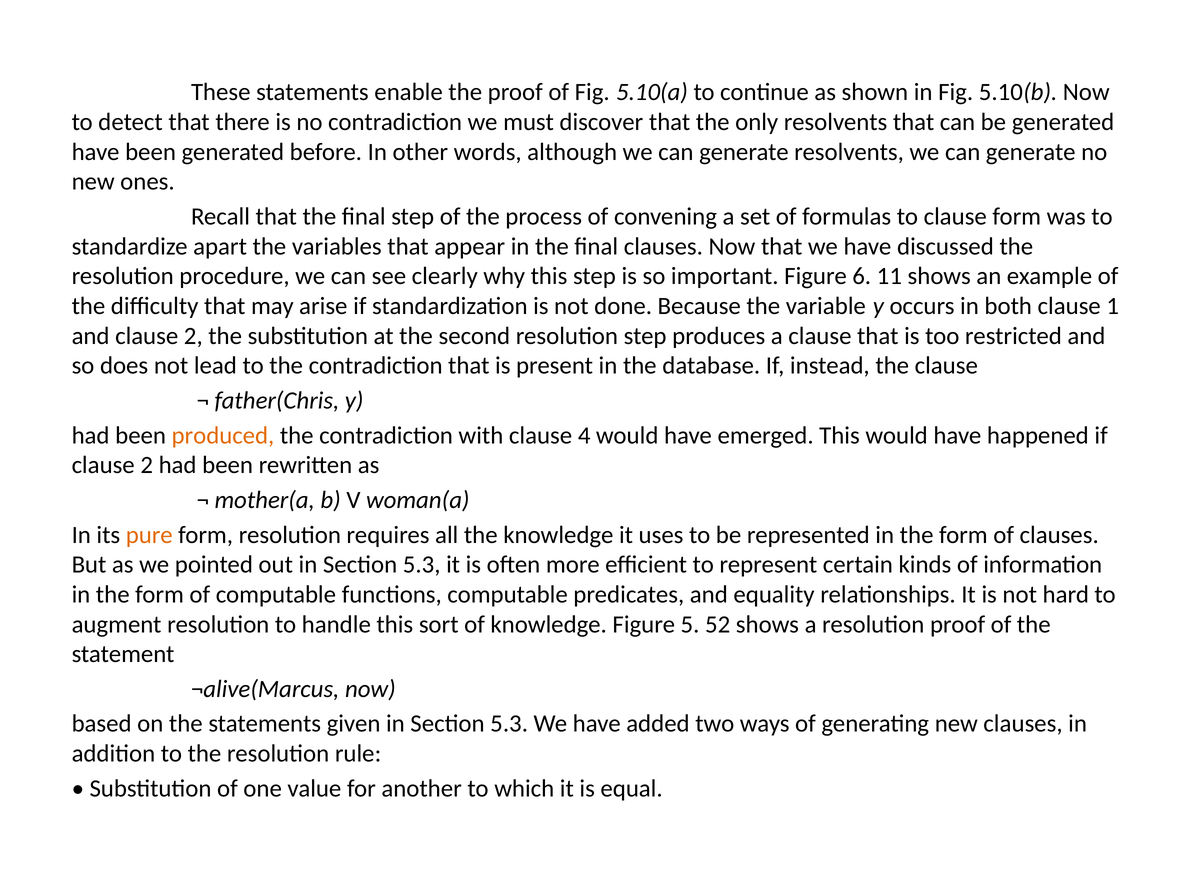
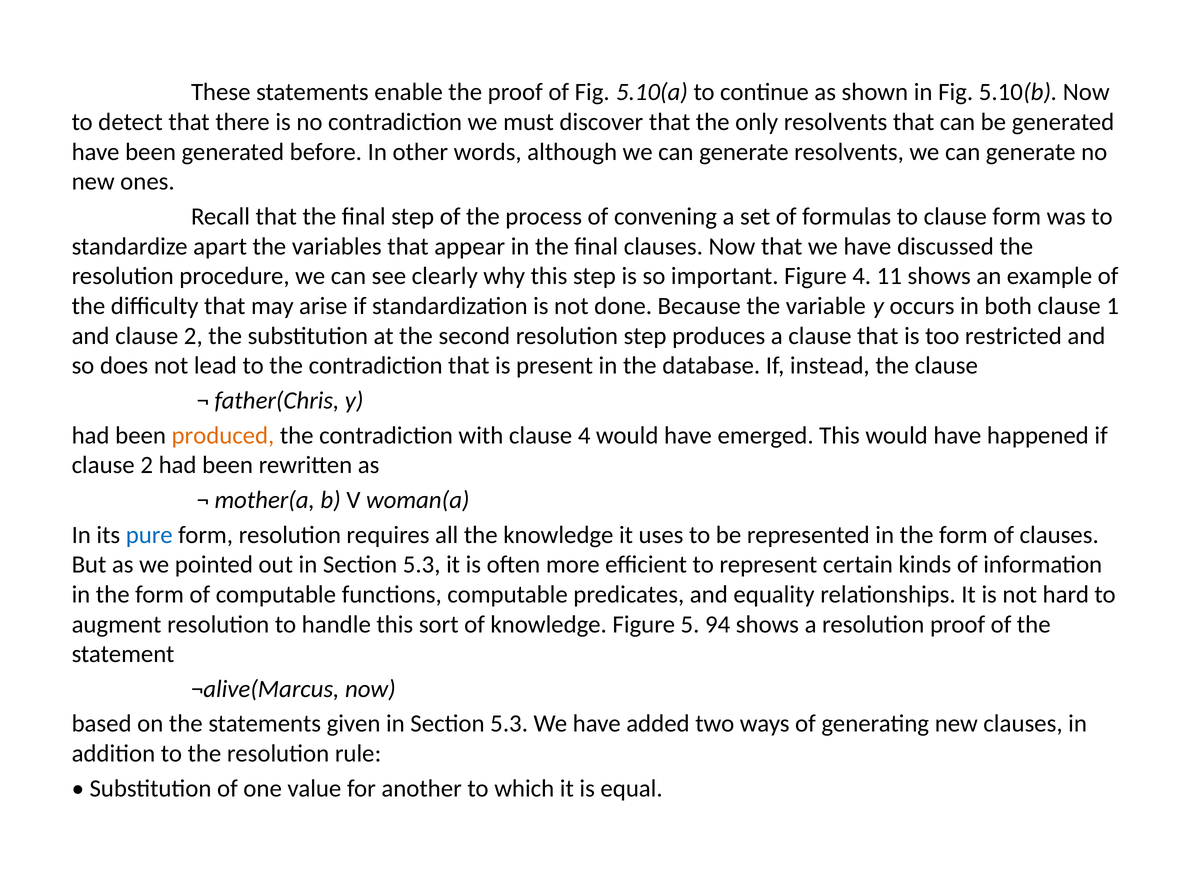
Figure 6: 6 -> 4
pure colour: orange -> blue
52: 52 -> 94
